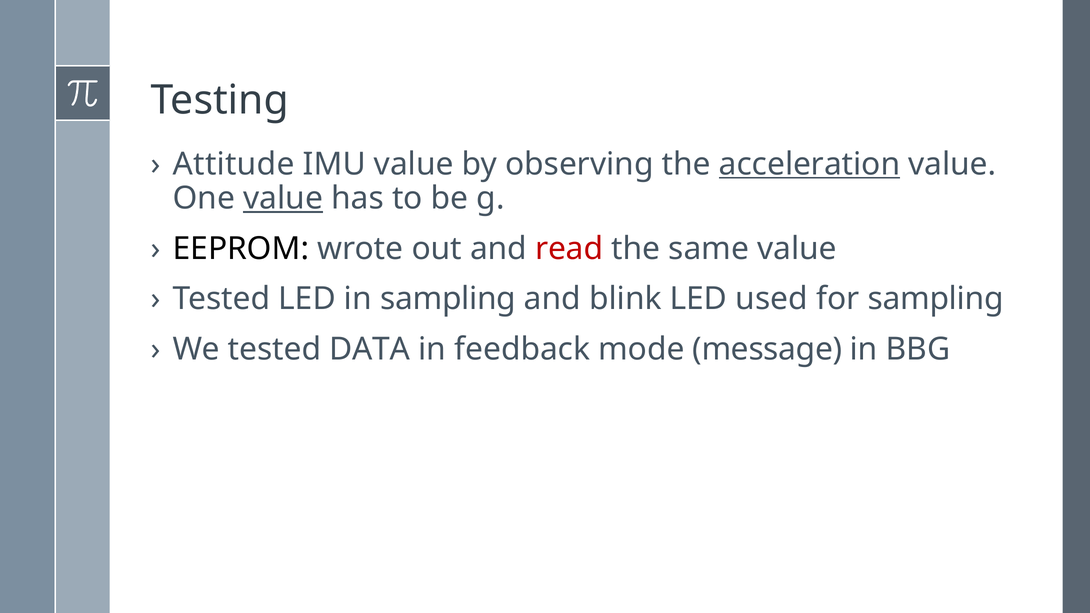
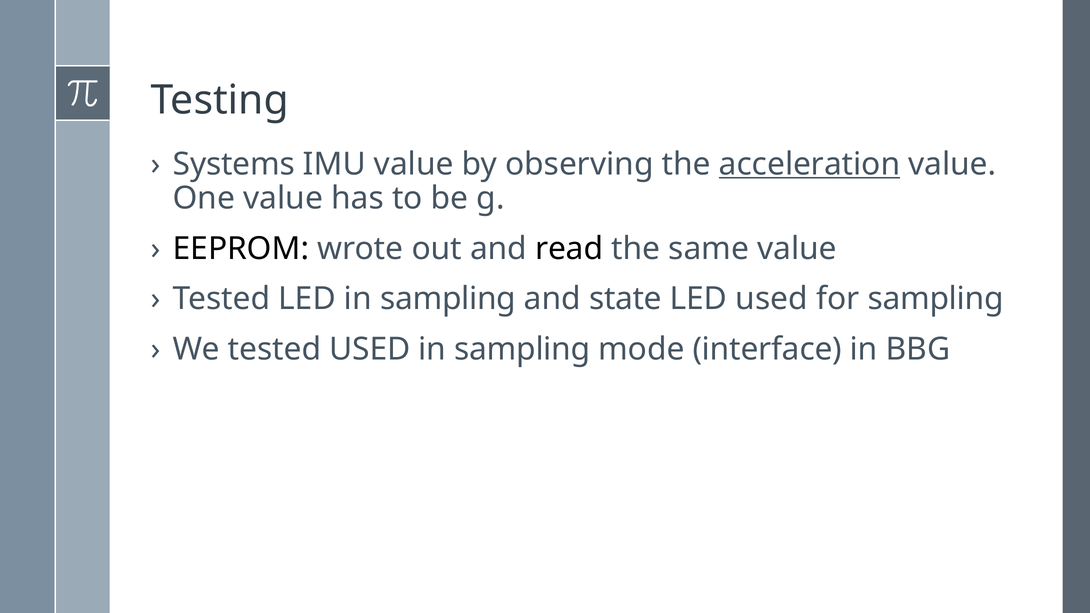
Attitude: Attitude -> Systems
value at (283, 199) underline: present -> none
read colour: red -> black
blink: blink -> state
tested DATA: DATA -> USED
feedback at (522, 349): feedback -> sampling
message: message -> interface
